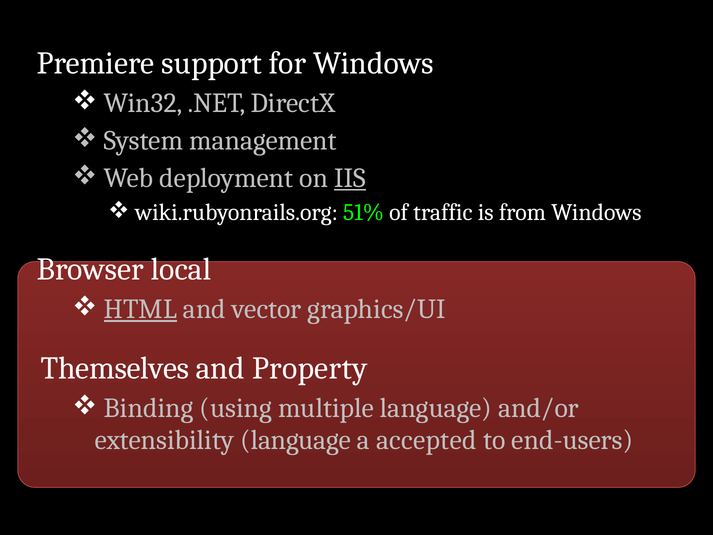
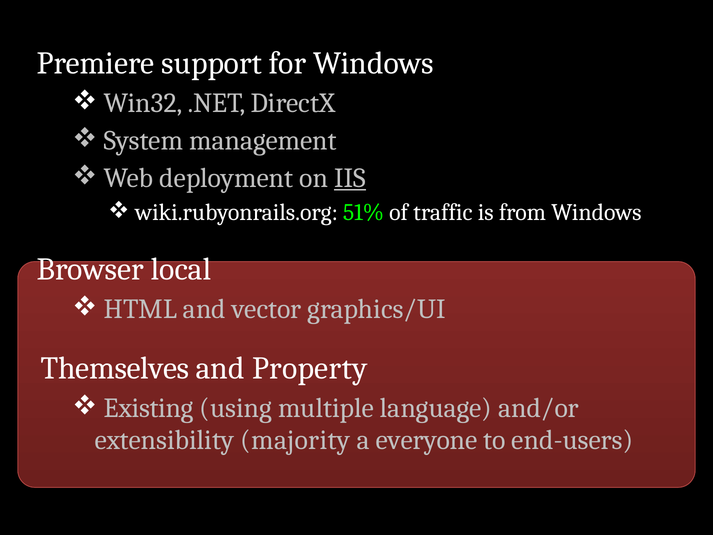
HTML underline: present -> none
Binding: Binding -> Existing
extensibility language: language -> majority
accepted: accepted -> everyone
